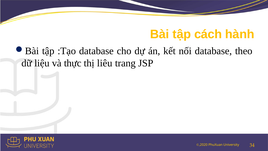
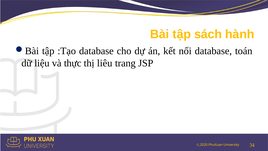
cách: cách -> sách
theo: theo -> toán
